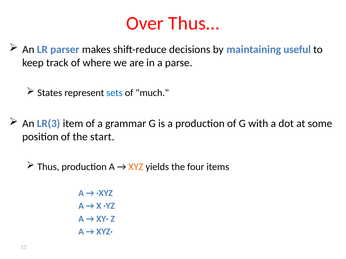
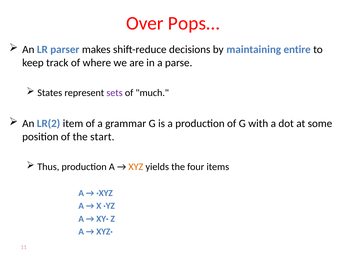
Thus…: Thus… -> Pops…
useful: useful -> entire
sets colour: blue -> purple
LR(3: LR(3 -> LR(2
